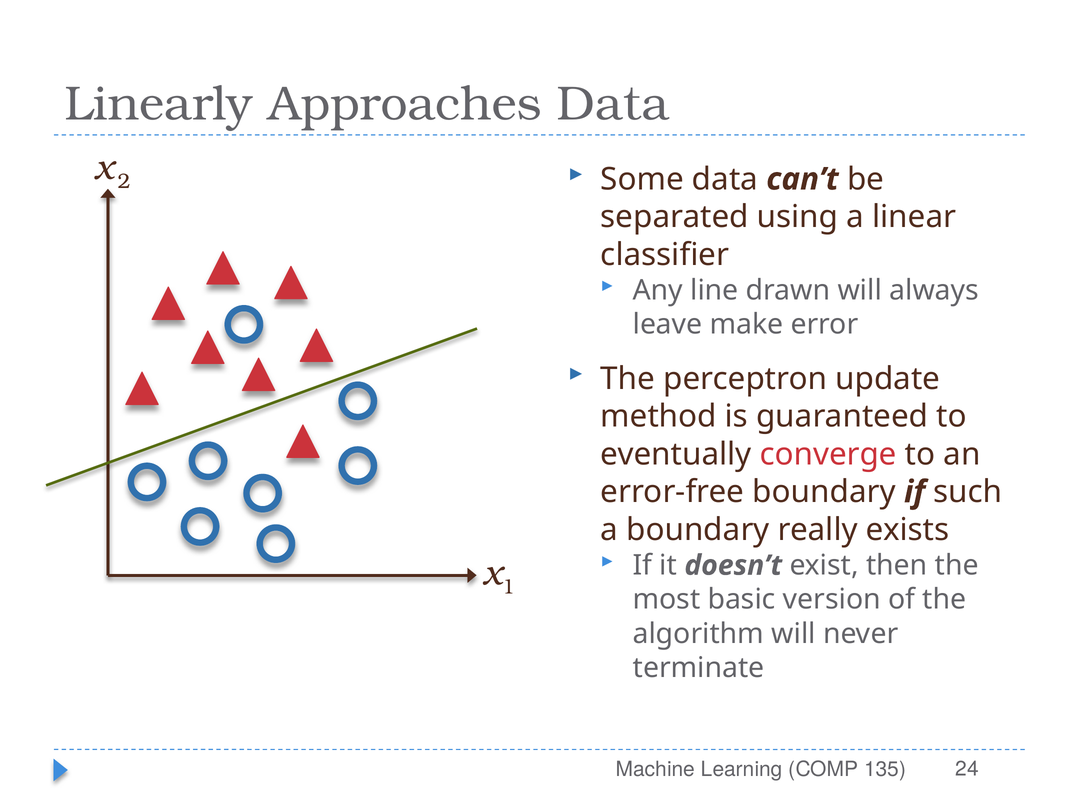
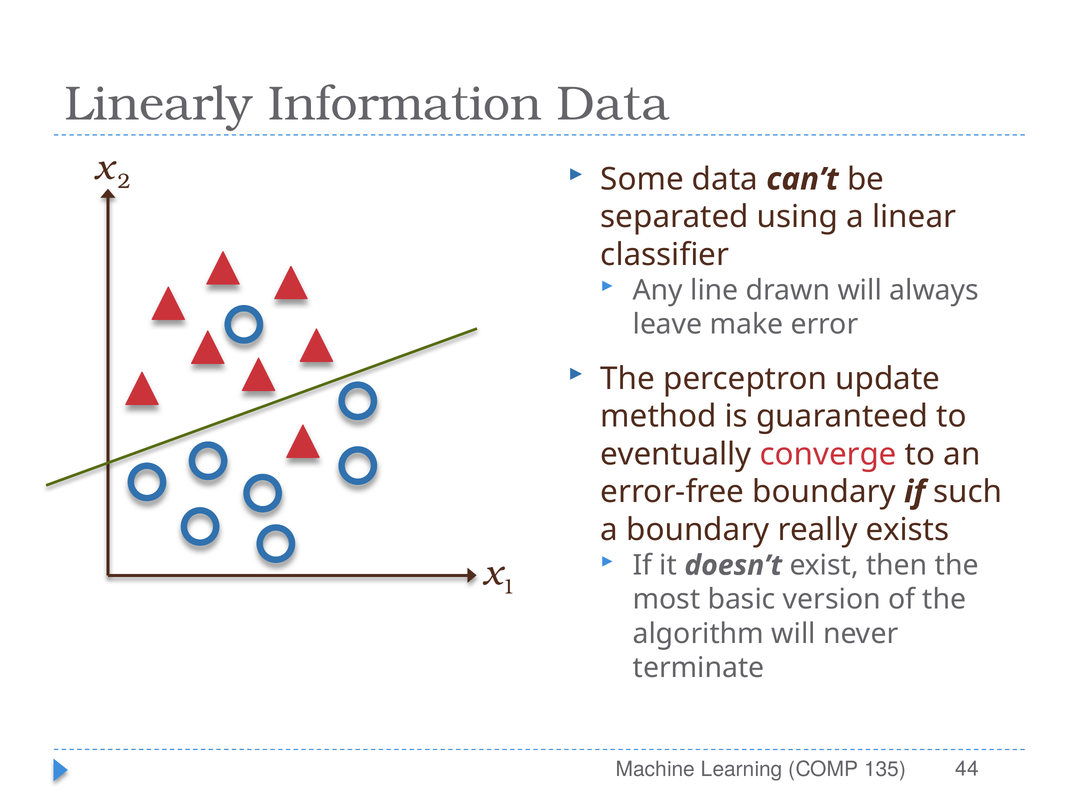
Approaches: Approaches -> Information
24: 24 -> 44
